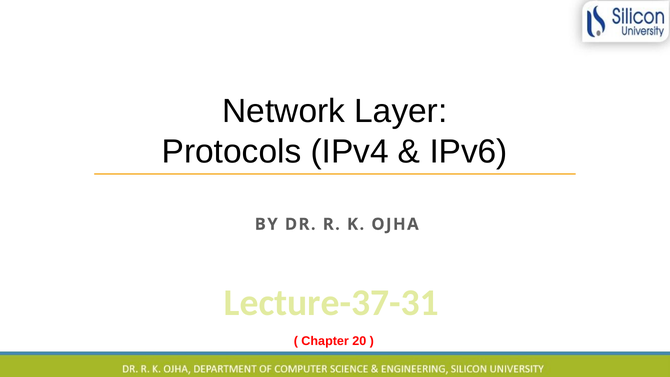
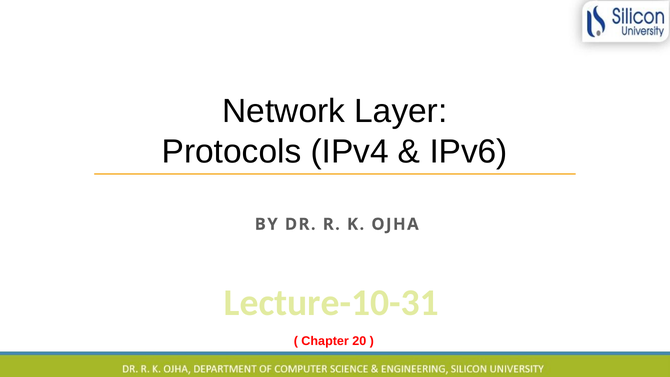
Lecture-37-31: Lecture-37-31 -> Lecture-10-31
